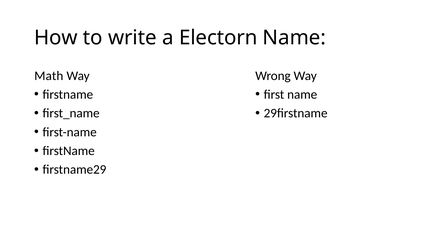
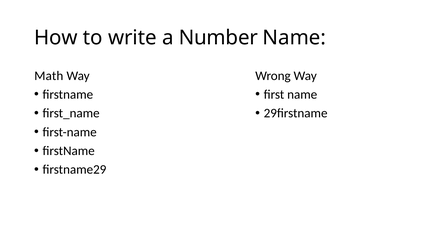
Electorn: Electorn -> Number
